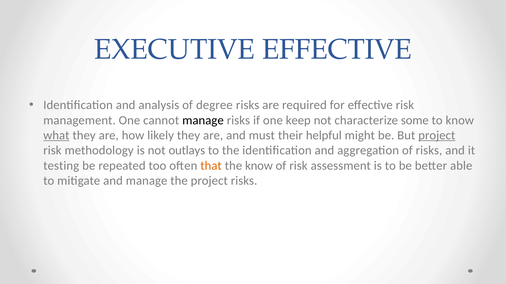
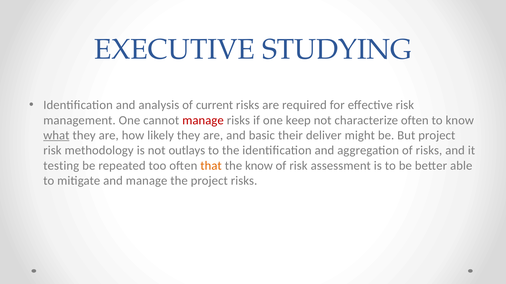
EXECUTIVE EFFECTIVE: EFFECTIVE -> STUDYING
degree: degree -> current
manage at (203, 120) colour: black -> red
characterize some: some -> often
must: must -> basic
helpful: helpful -> deliver
project at (437, 136) underline: present -> none
